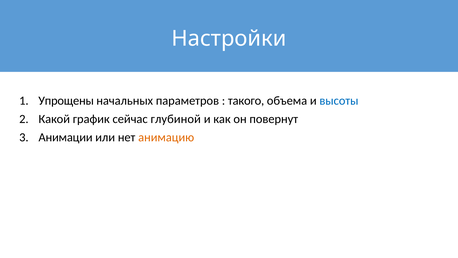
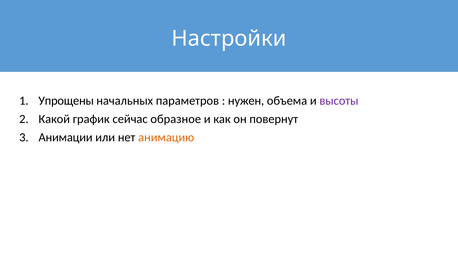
такого: такого -> нужен
высоты colour: blue -> purple
глубиной: глубиной -> образное
